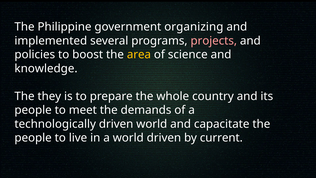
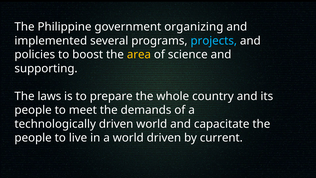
projects colour: pink -> light blue
knowledge: knowledge -> supporting
they: they -> laws
